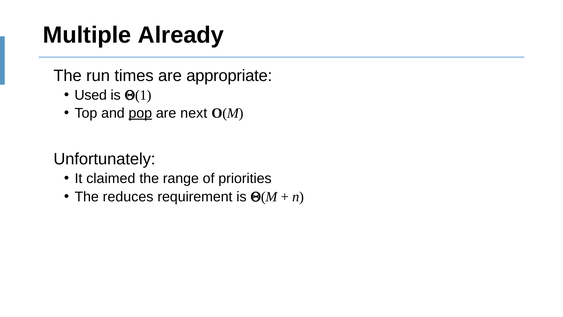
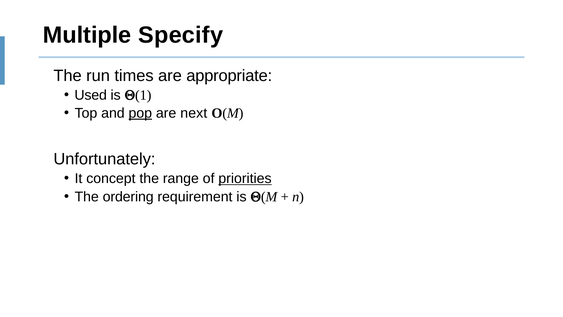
Already: Already -> Specify
claimed: claimed -> concept
priorities underline: none -> present
reduces: reduces -> ordering
